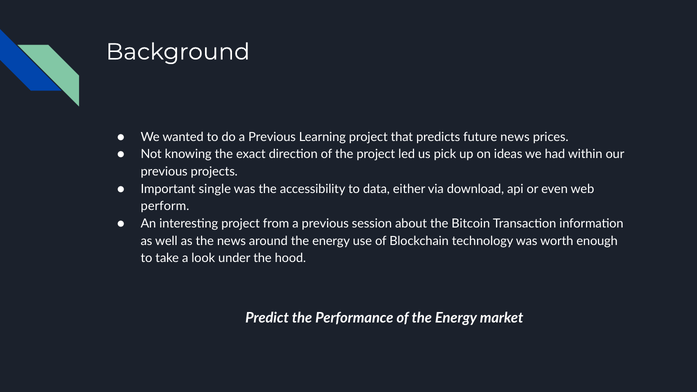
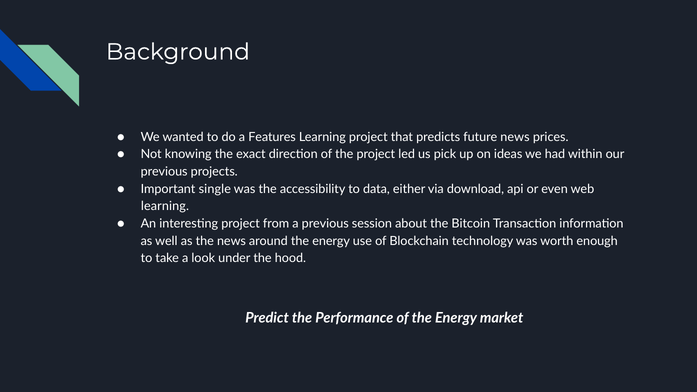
do a Previous: Previous -> Features
perform at (165, 206): perform -> learning
